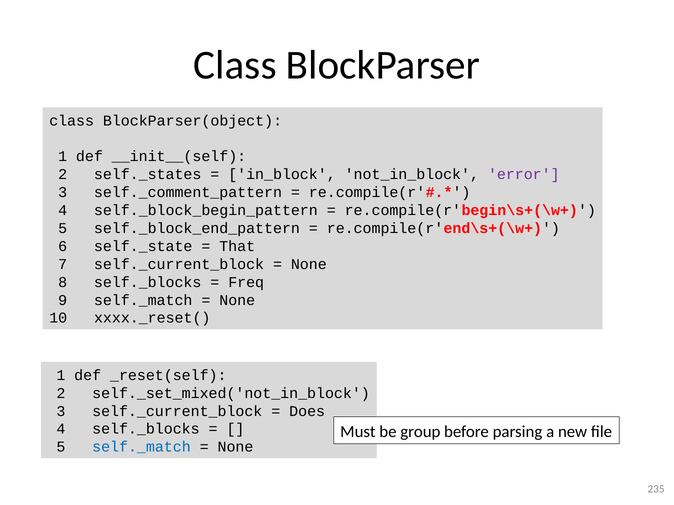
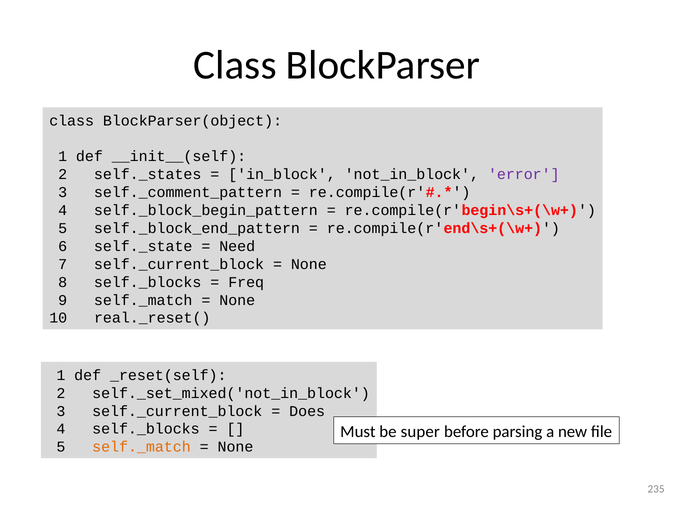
That: That -> Need
xxxx._reset(: xxxx._reset( -> real._reset(
group: group -> super
self._match at (141, 447) colour: blue -> orange
